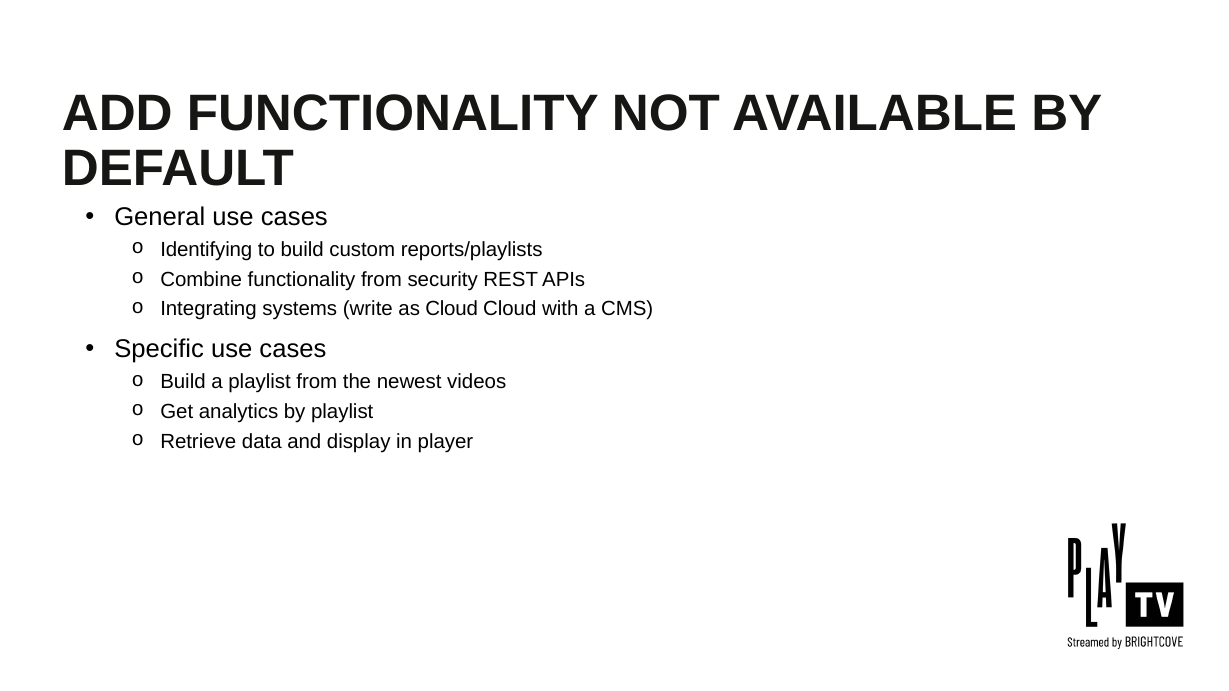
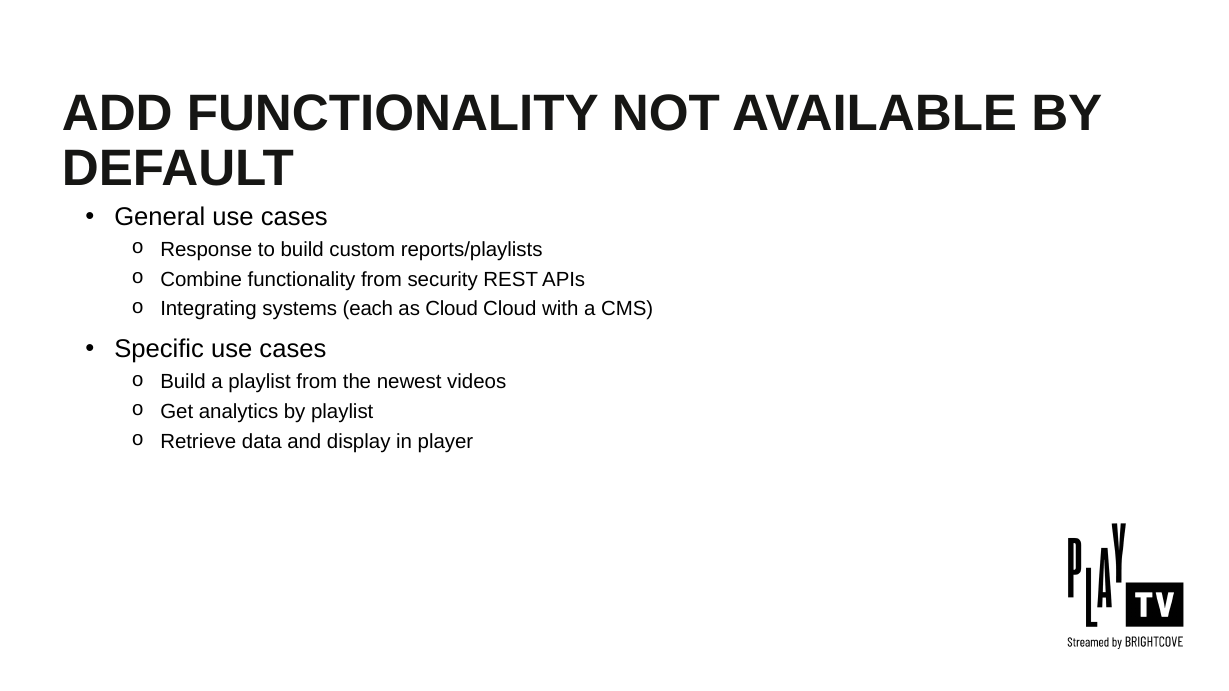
Identifying: Identifying -> Response
write: write -> each
